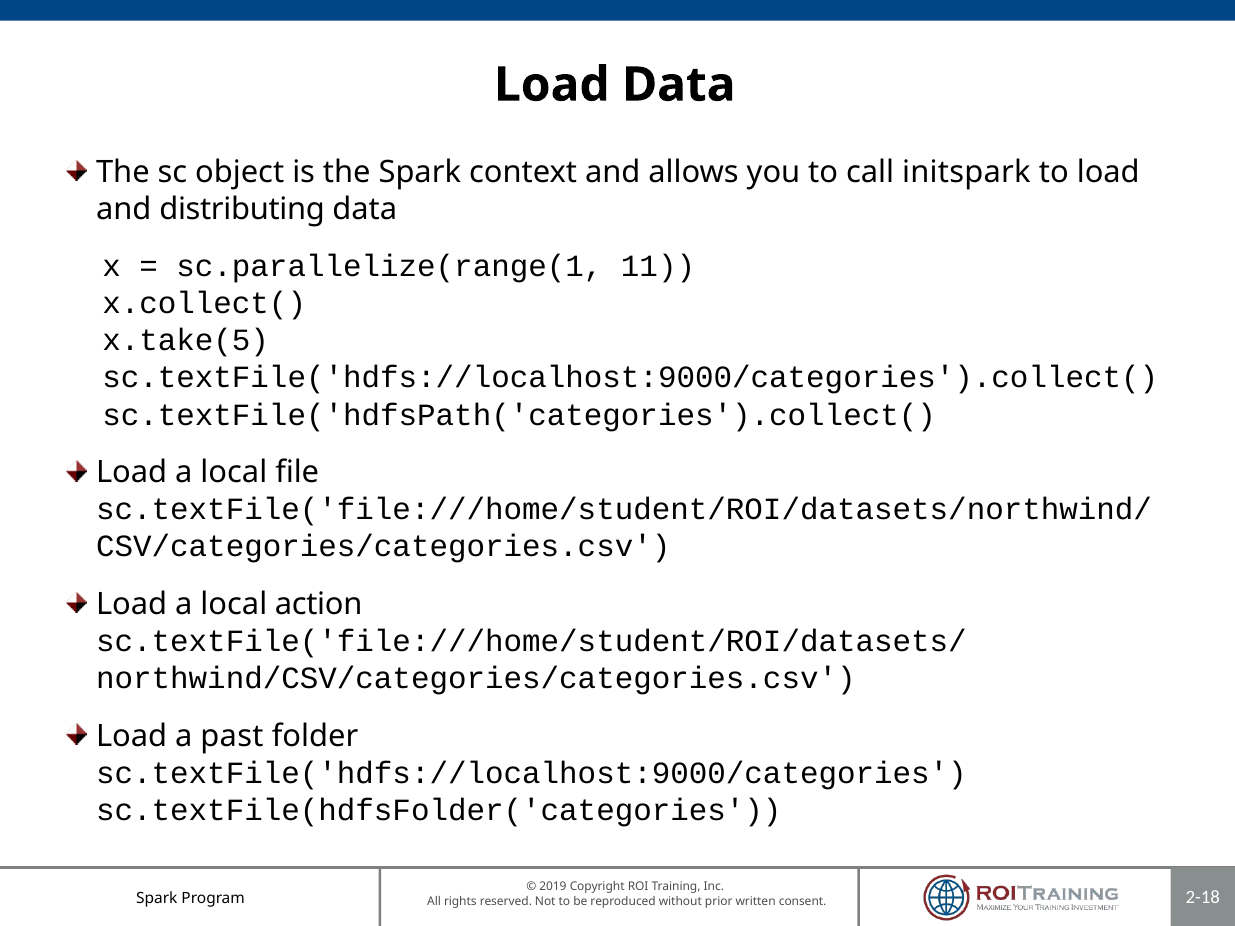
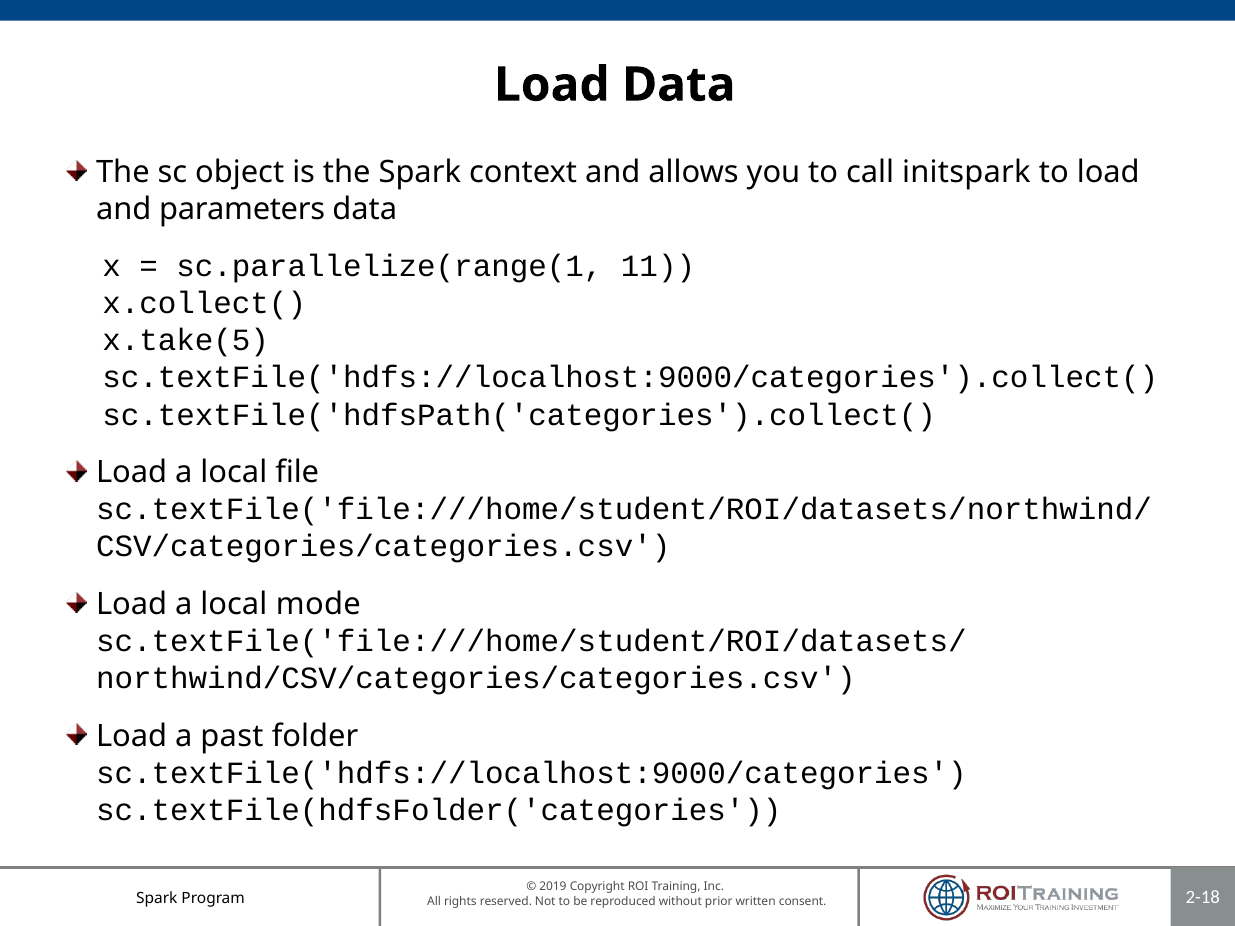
distributing: distributing -> parameters
action: action -> mode
